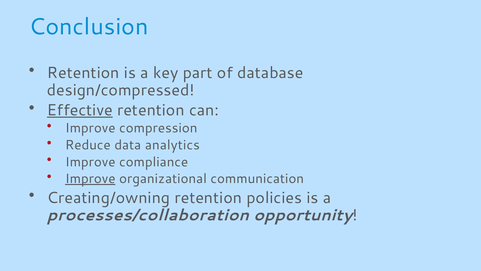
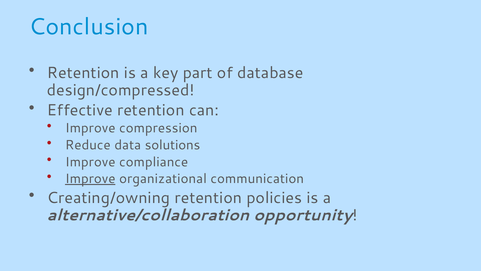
Effective underline: present -> none
analytics: analytics -> solutions
processes/collaboration: processes/collaboration -> alternative/collaboration
